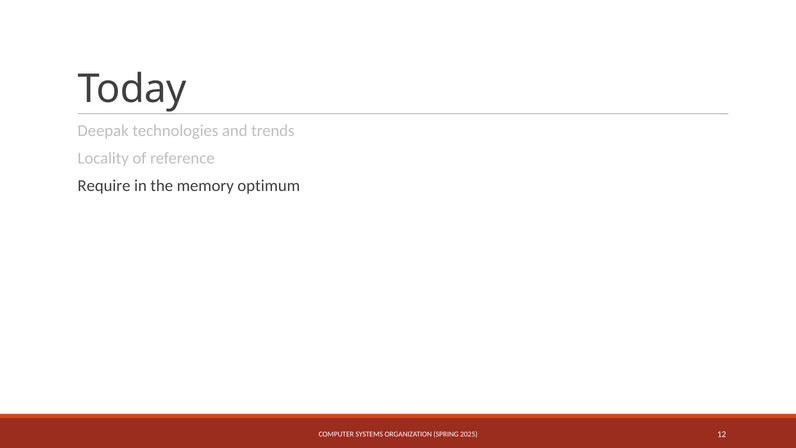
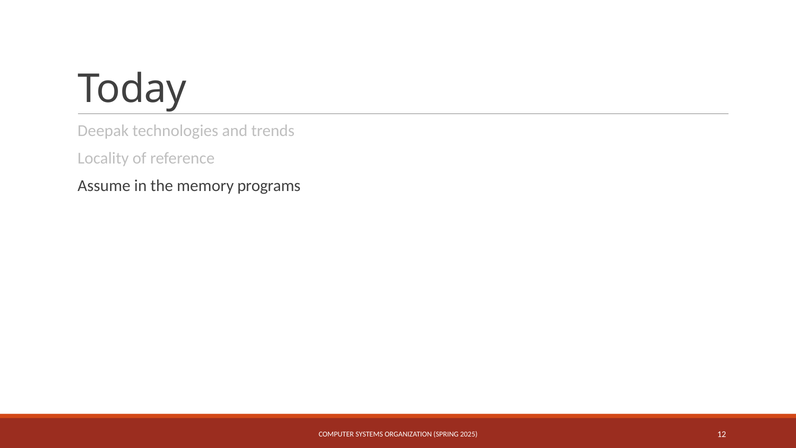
Require: Require -> Assume
optimum: optimum -> programs
